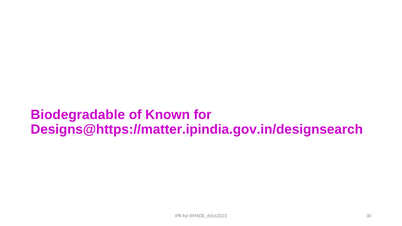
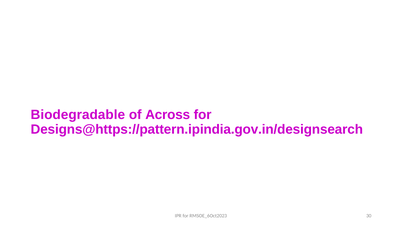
Known: Known -> Across
Designs@https://matter.ipindia.gov.in/designsearch: Designs@https://matter.ipindia.gov.in/designsearch -> Designs@https://pattern.ipindia.gov.in/designsearch
